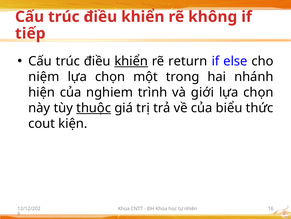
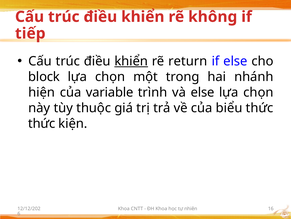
niệm: niệm -> block
nghiem: nghiem -> variable
và giới: giới -> else
thuộc underline: present -> none
cout at (42, 123): cout -> thức
